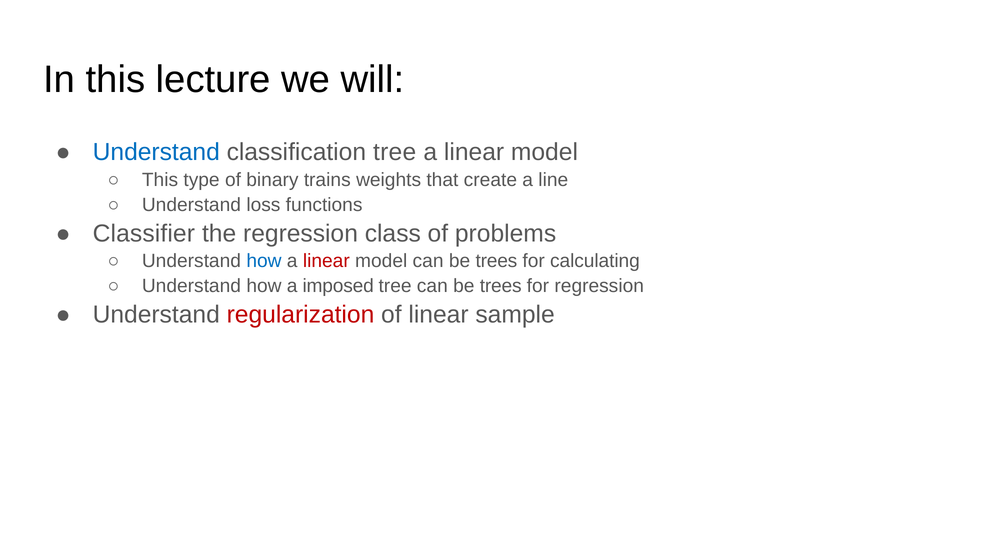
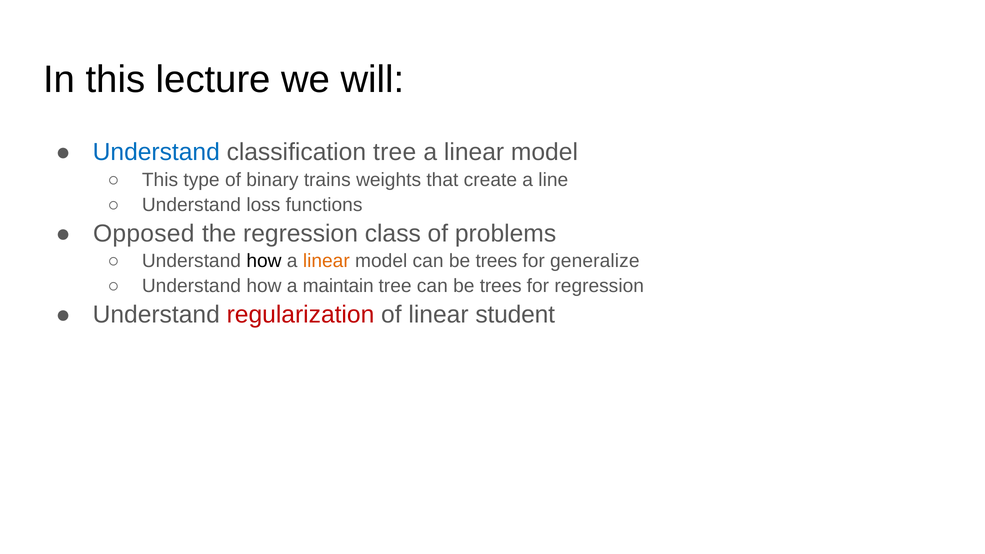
Classifier: Classifier -> Opposed
how at (264, 261) colour: blue -> black
linear at (326, 261) colour: red -> orange
calculating: calculating -> generalize
imposed: imposed -> maintain
sample: sample -> student
